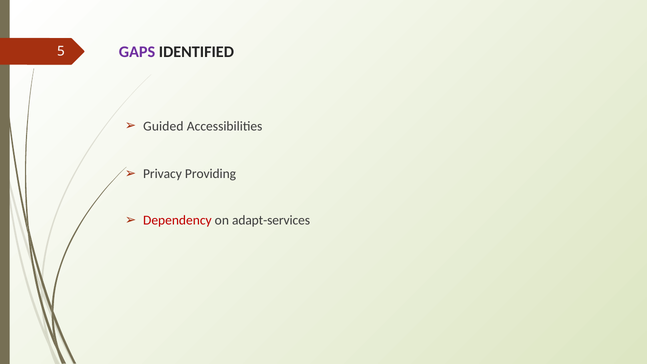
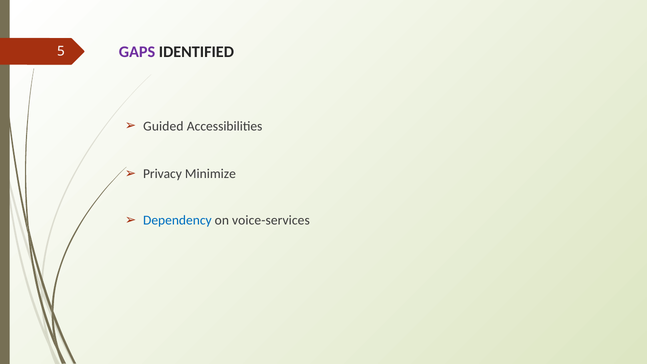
Providing: Providing -> Minimize
Dependency colour: red -> blue
adapt-services: adapt-services -> voice-services
